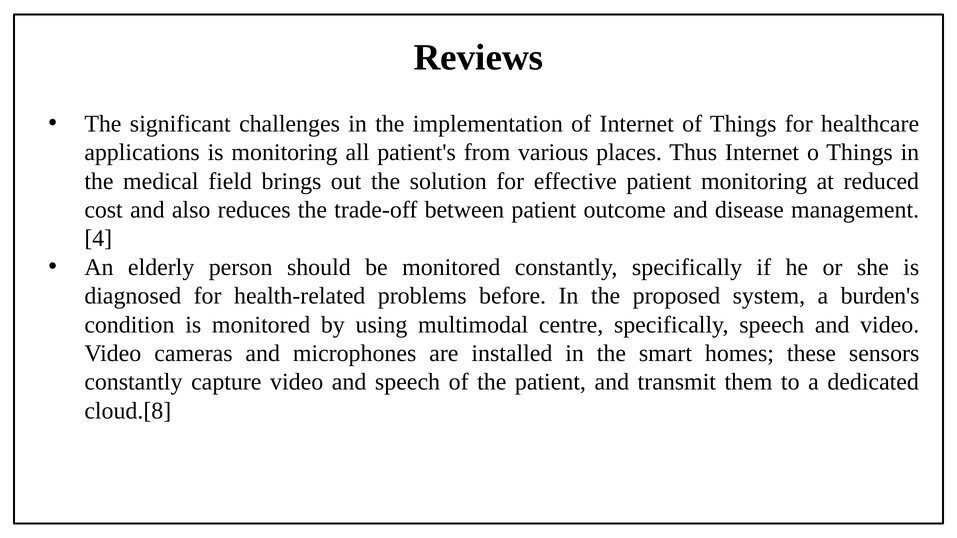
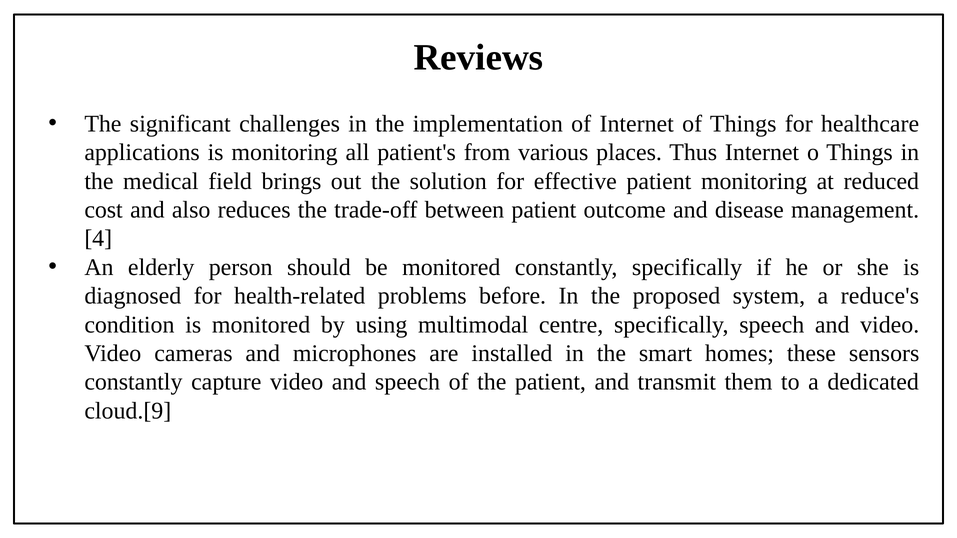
burden's: burden's -> reduce's
cloud.[8: cloud.[8 -> cloud.[9
